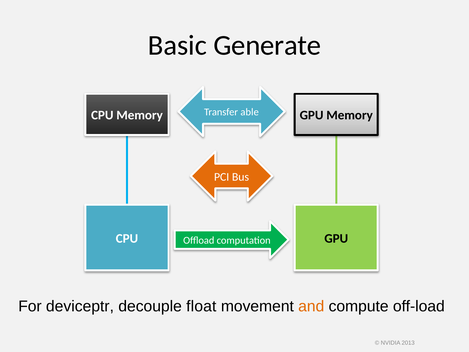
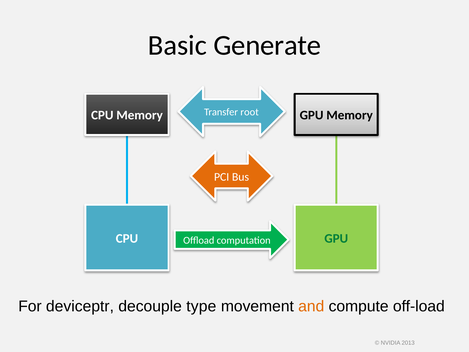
able: able -> root
GPU at (336, 238) colour: black -> green
float: float -> type
